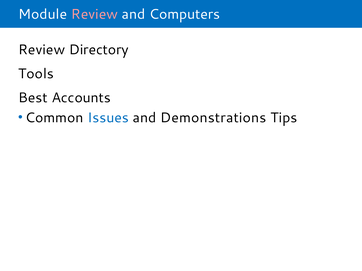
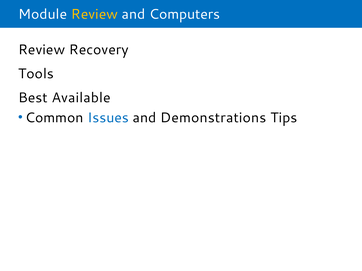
Review at (94, 14) colour: pink -> yellow
Directory: Directory -> Recovery
Accounts: Accounts -> Available
